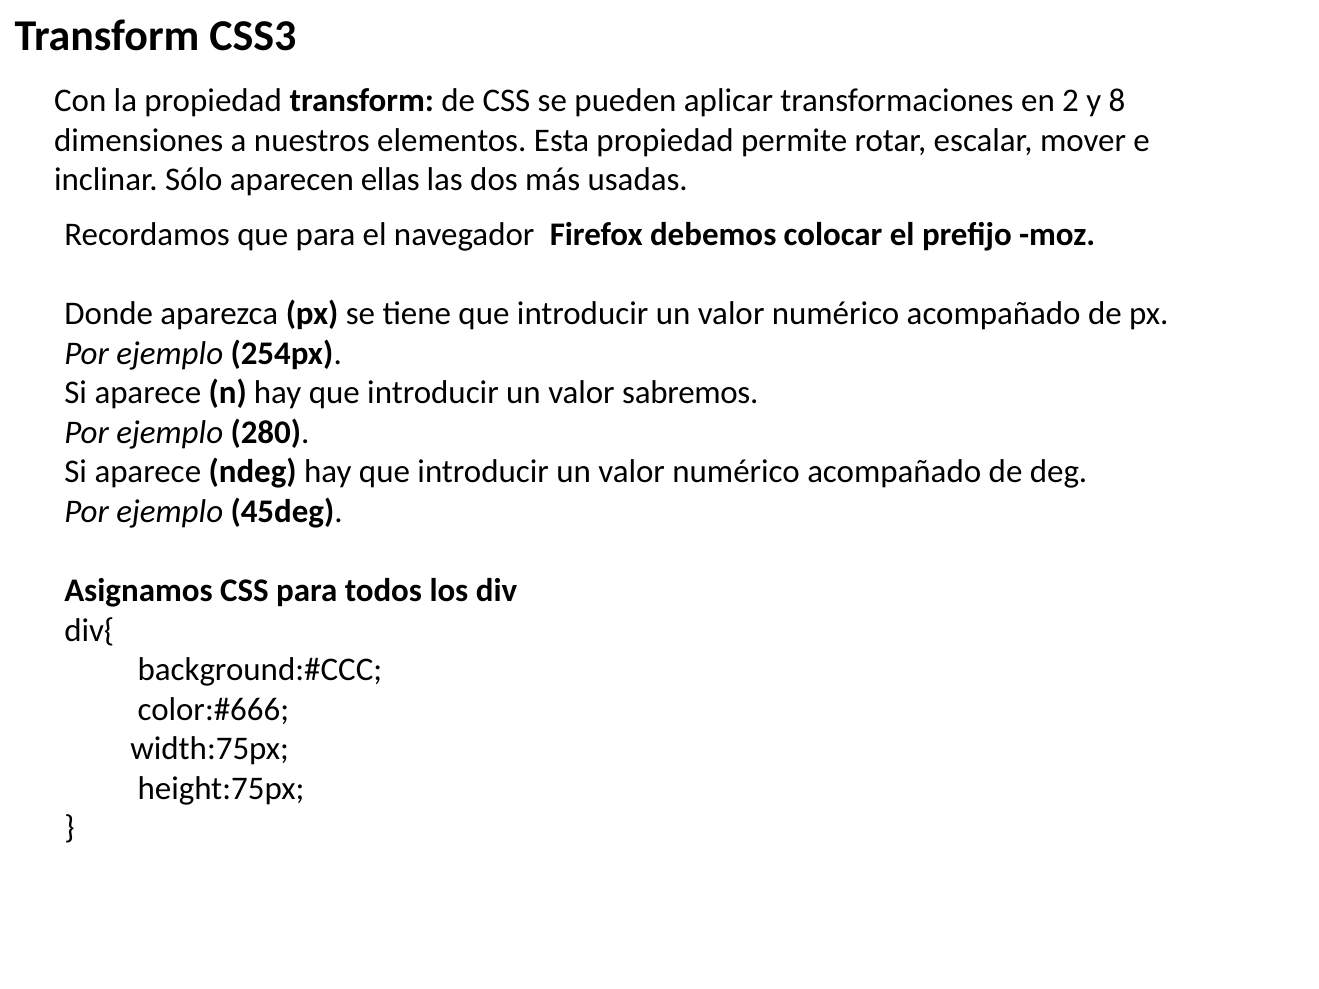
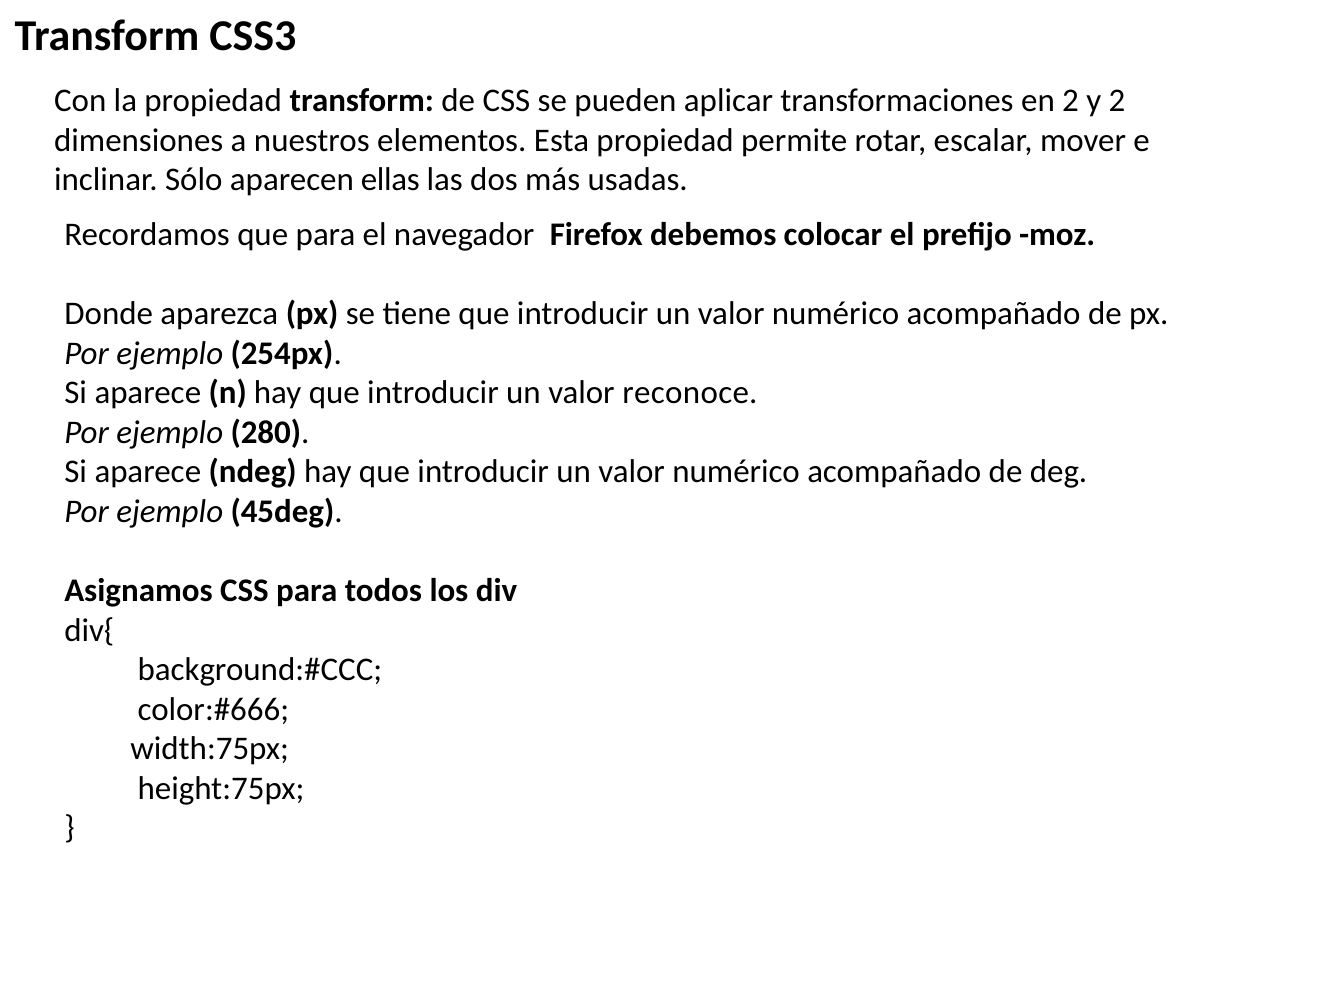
y 8: 8 -> 2
sabremos: sabremos -> reconoce
